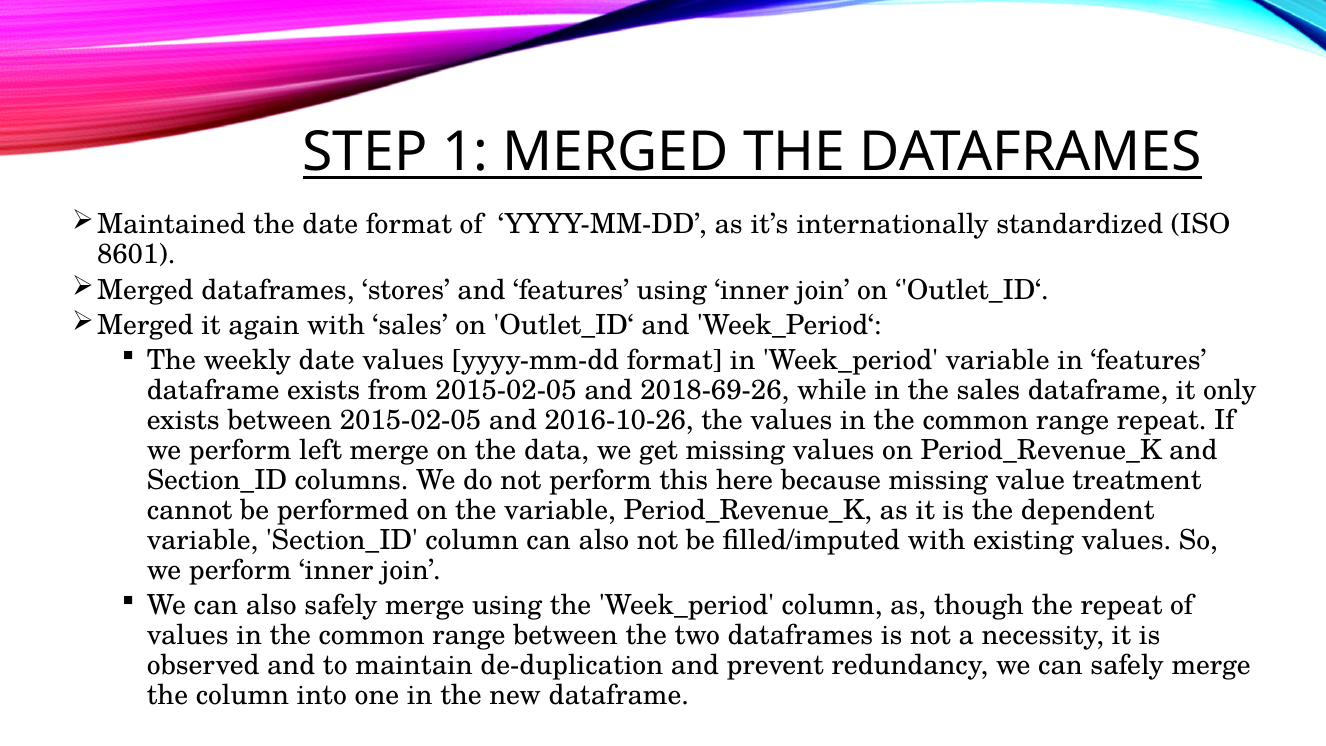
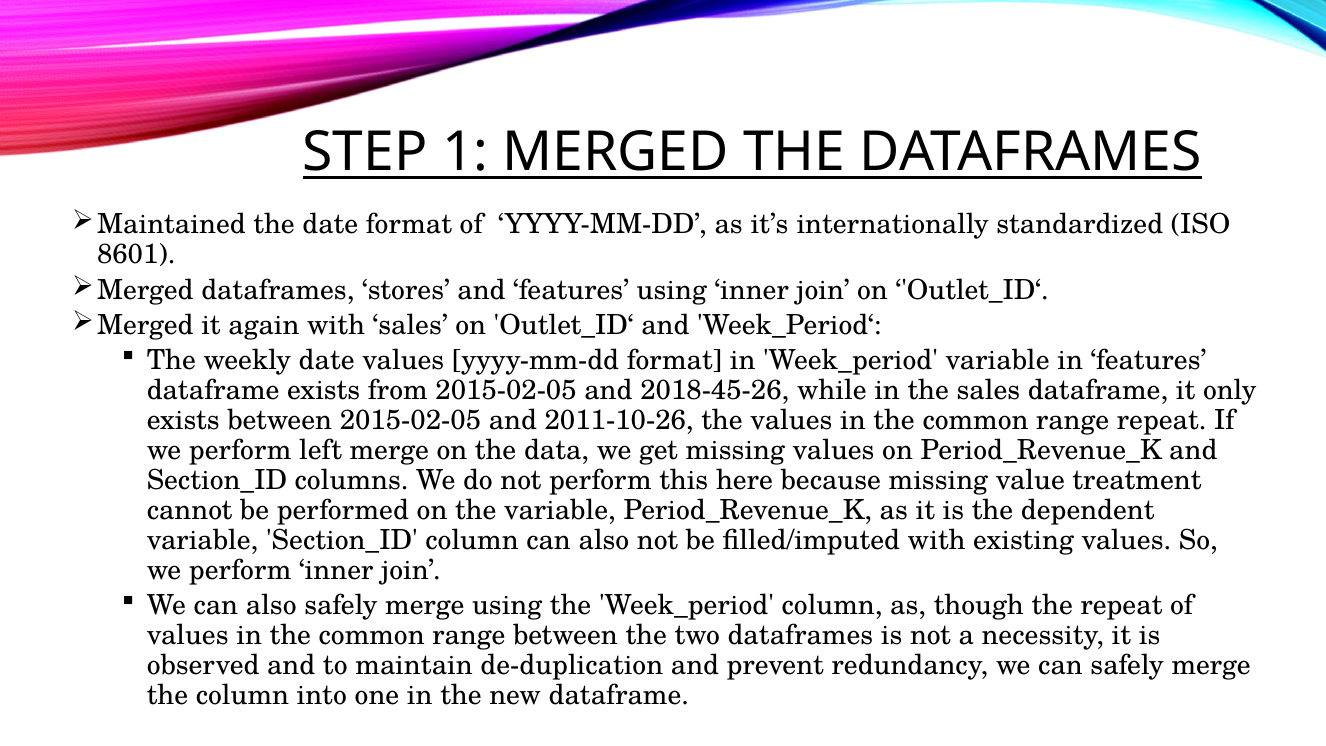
2018-69-26: 2018-69-26 -> 2018-45-26
2016-10-26: 2016-10-26 -> 2011-10-26
